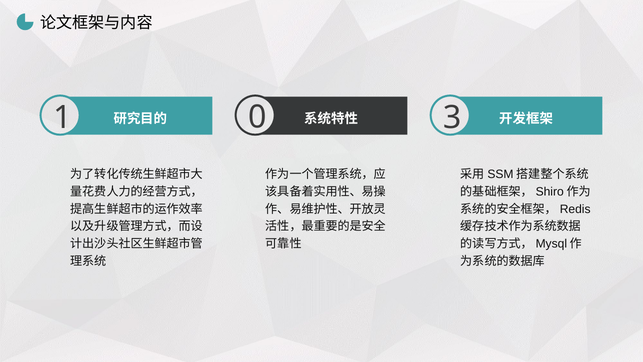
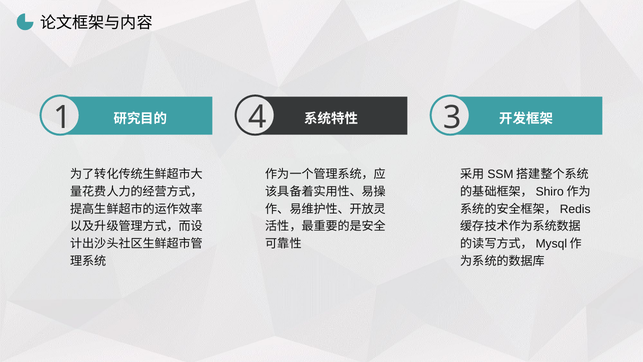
0: 0 -> 4
